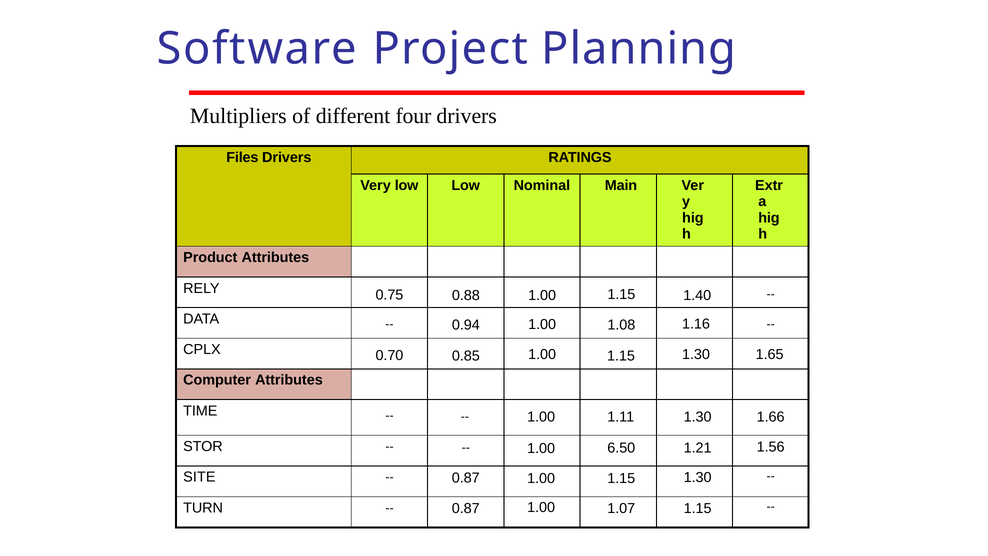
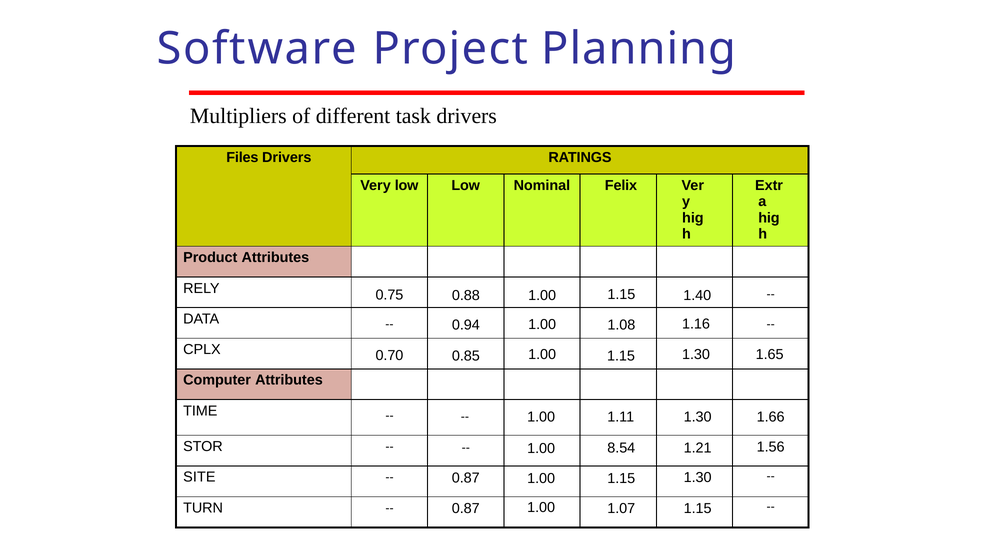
four: four -> task
Main: Main -> Felix
6.50: 6.50 -> 8.54
